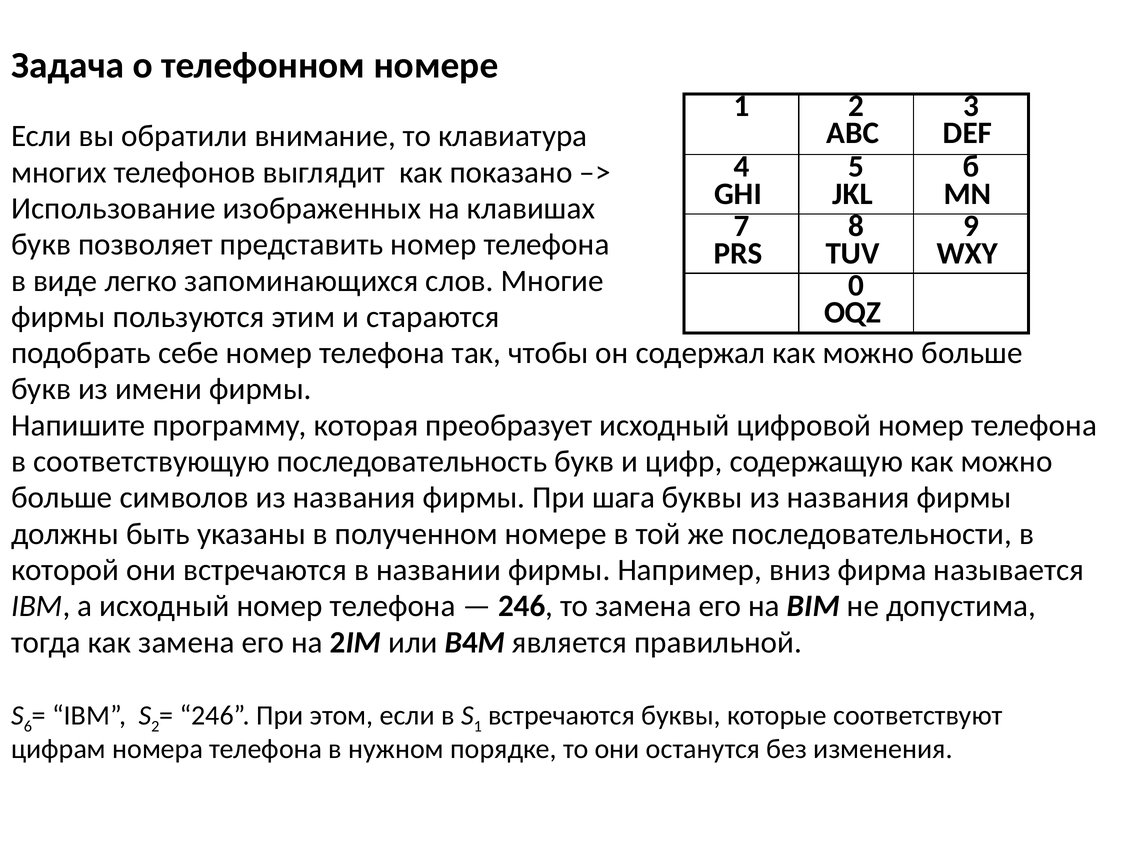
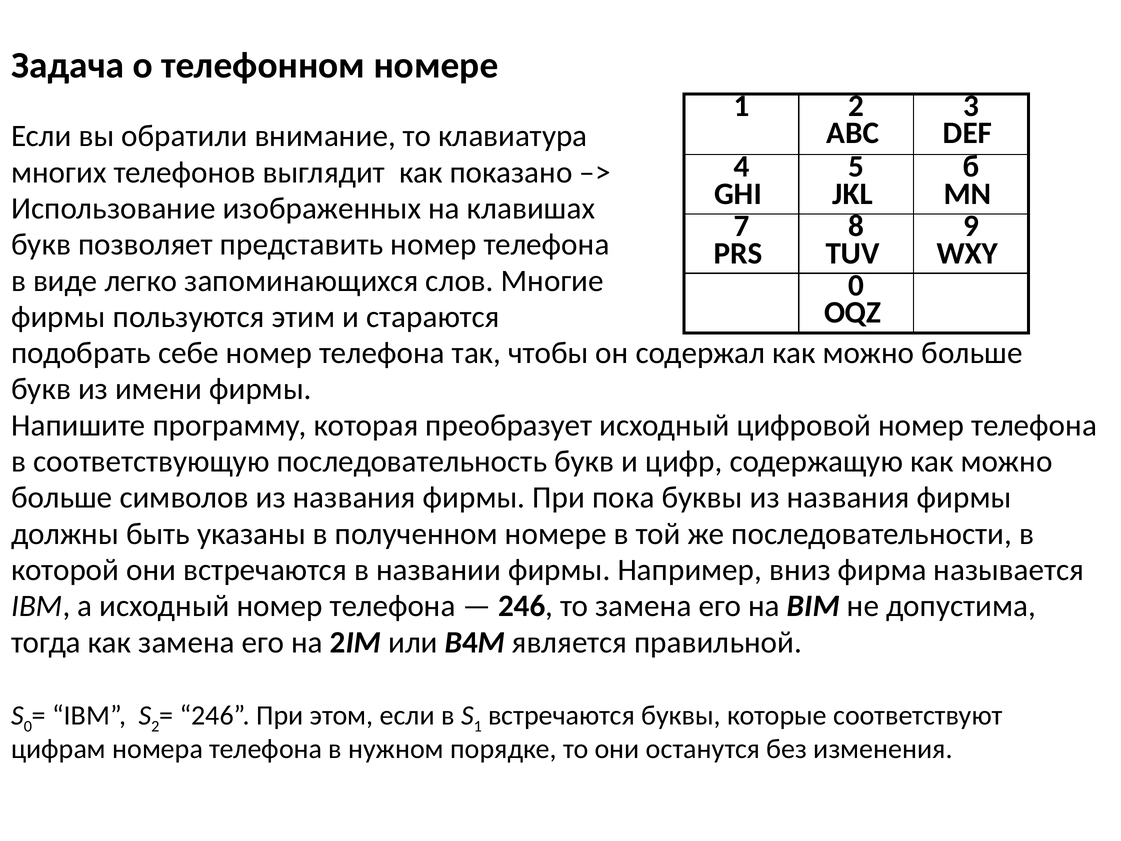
шага: шага -> пока
6 at (28, 726): 6 -> 0
